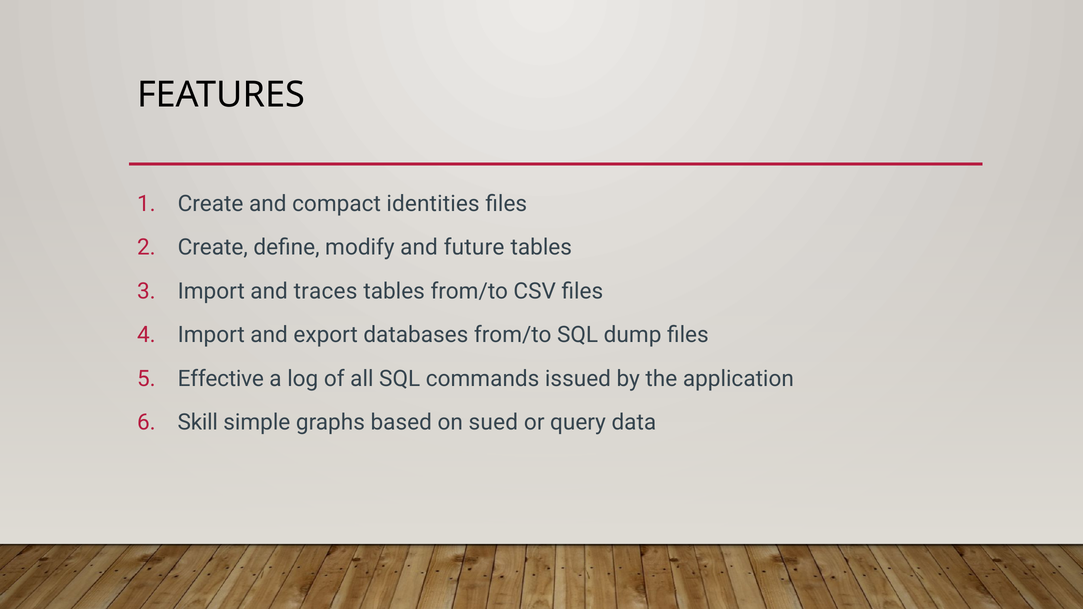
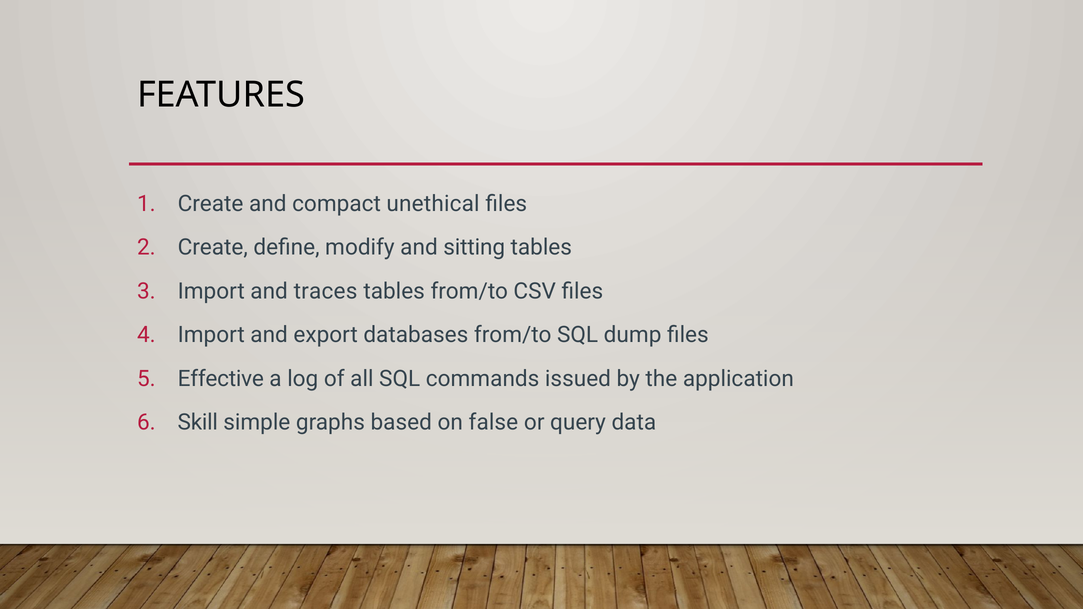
identities: identities -> unethical
future: future -> sitting
sued: sued -> false
